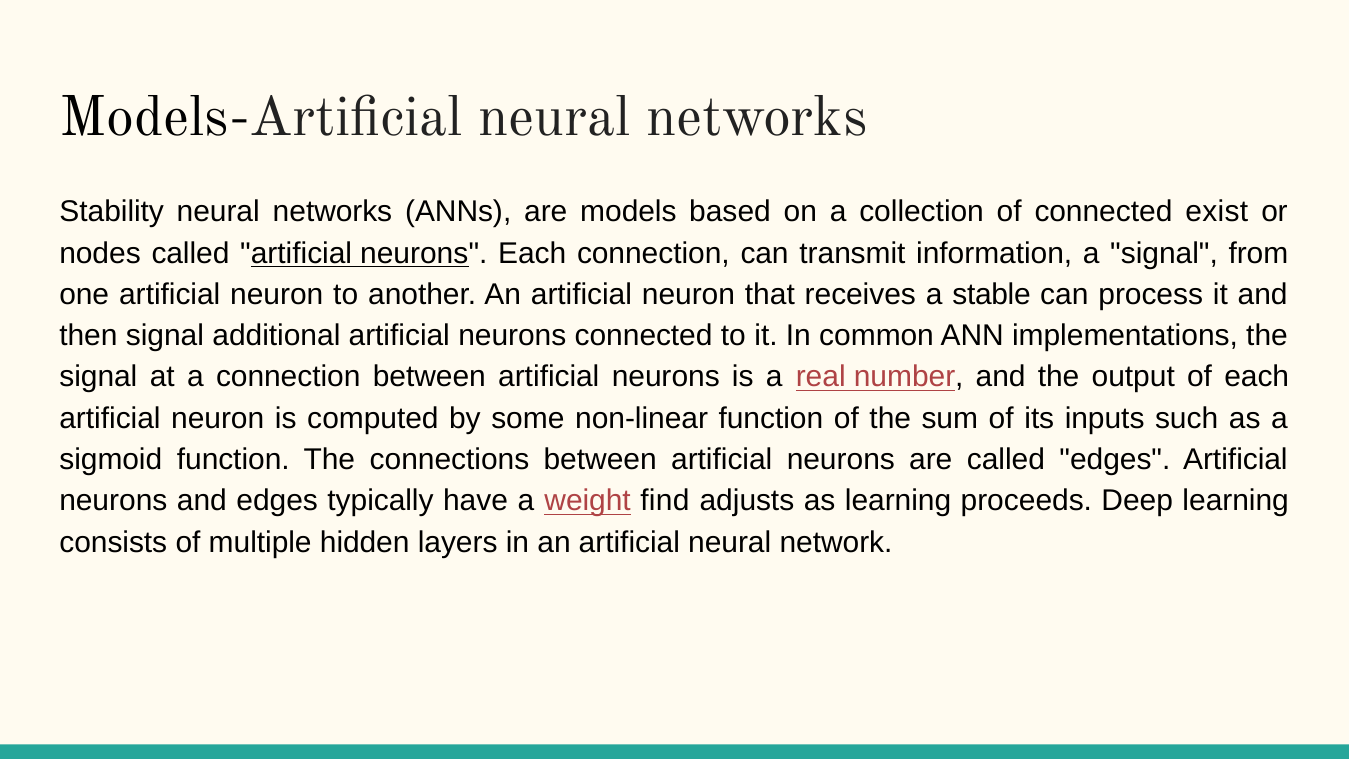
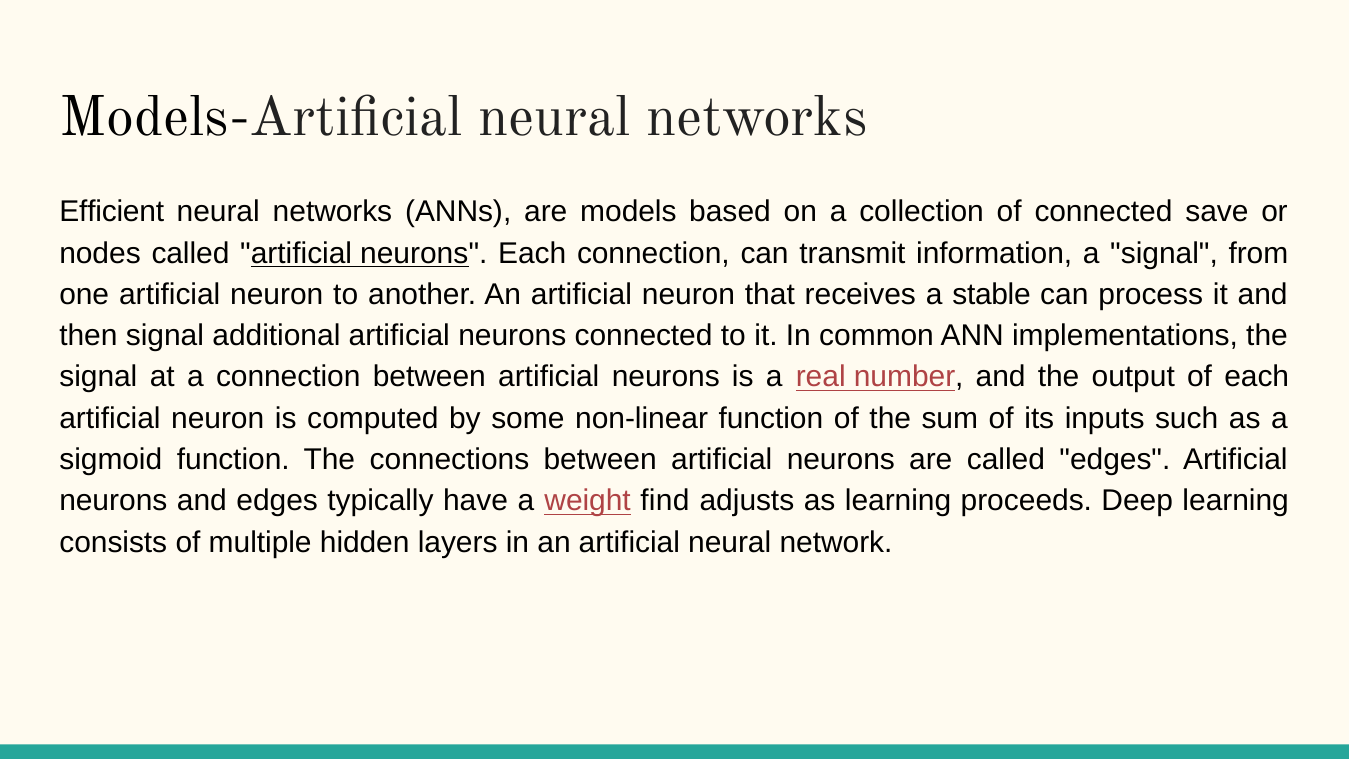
Stability: Stability -> Efficient
exist: exist -> save
